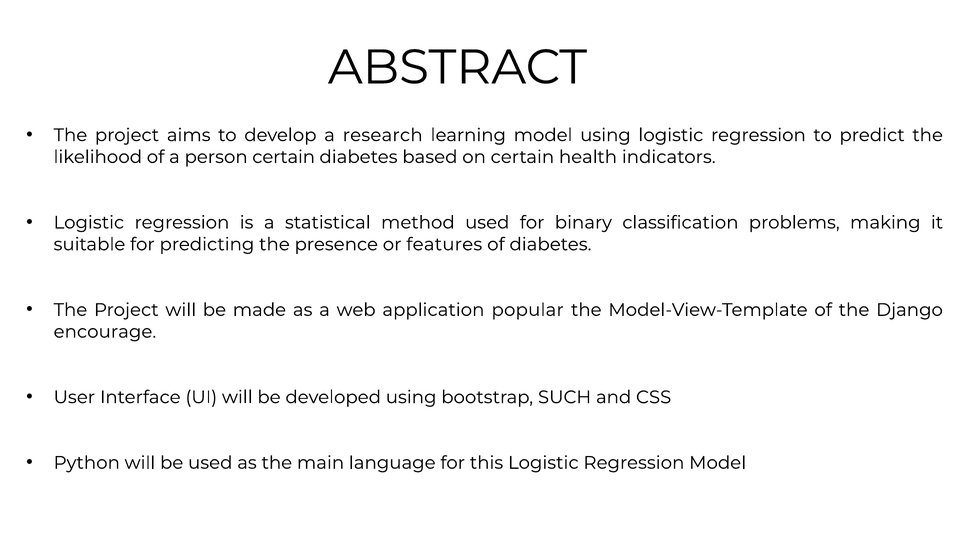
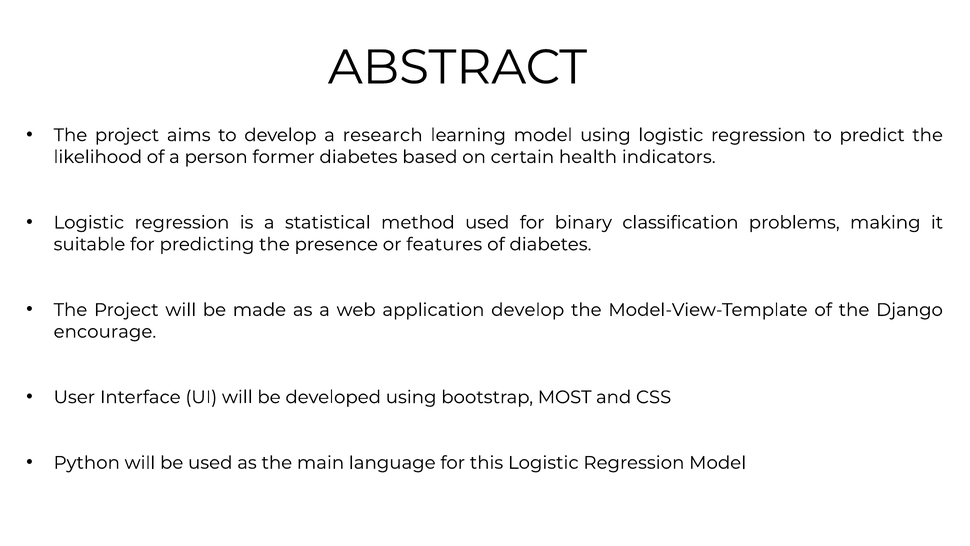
person certain: certain -> former
application popular: popular -> develop
SUCH: SUCH -> MOST
